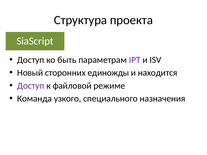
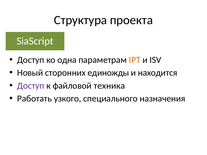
быть: быть -> одна
IPT colour: purple -> orange
режиме: режиме -> техника
Команда: Команда -> Работать
